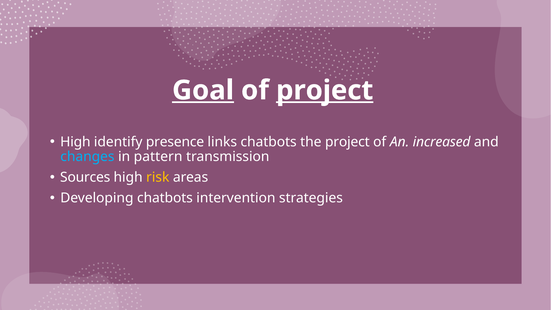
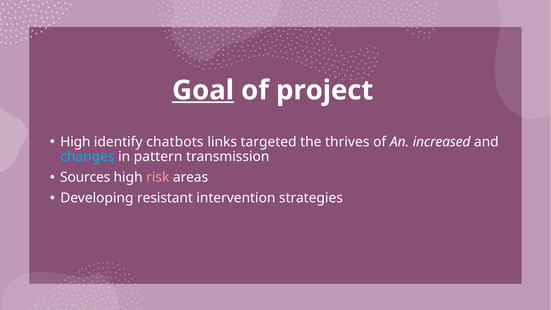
project at (325, 90) underline: present -> none
presence: presence -> chatbots
links chatbots: chatbots -> targeted
the project: project -> thrives
risk colour: yellow -> pink
Developing chatbots: chatbots -> resistant
